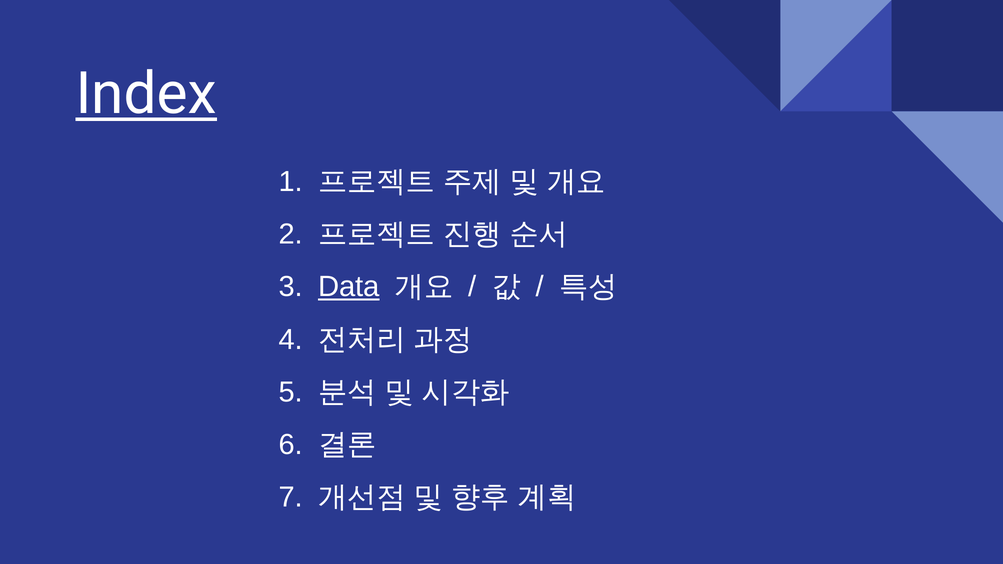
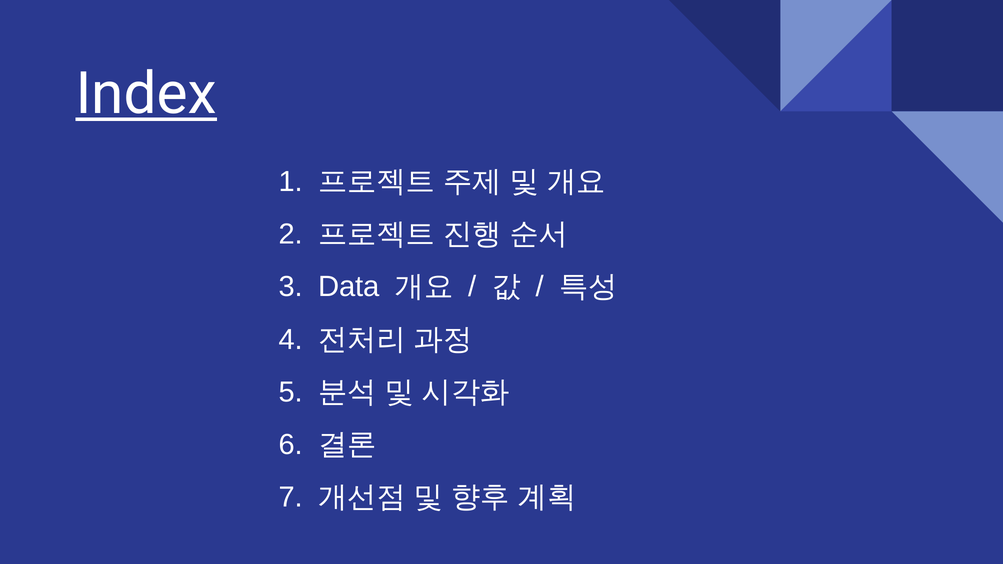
Data underline: present -> none
